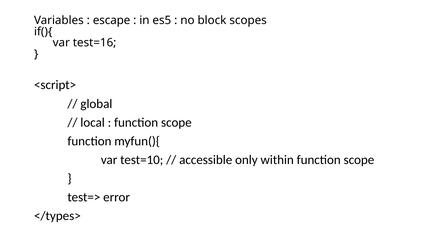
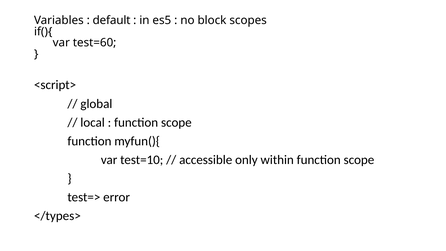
escape: escape -> default
test=16: test=16 -> test=60
